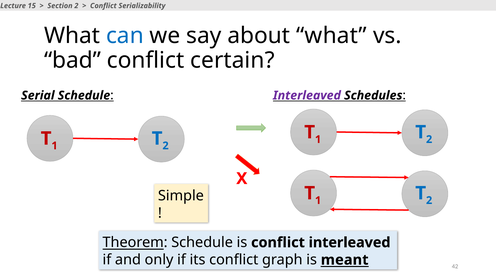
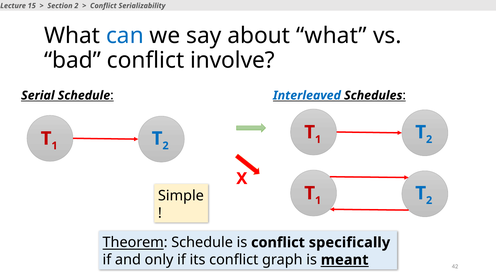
certain: certain -> involve
Interleaved at (307, 95) colour: purple -> blue
conflict interleaved: interleaved -> specifically
